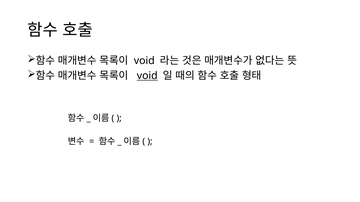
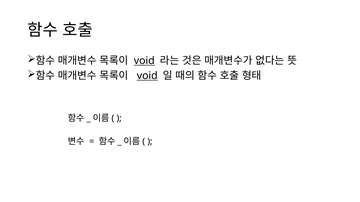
void at (144, 61) underline: none -> present
